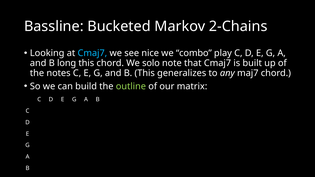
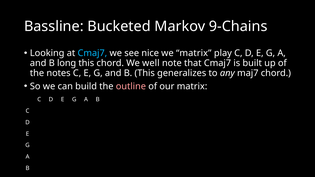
2-Chains: 2-Chains -> 9-Chains
we combo: combo -> matrix
solo: solo -> well
outline colour: light green -> pink
